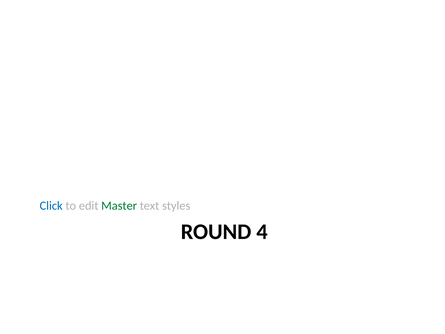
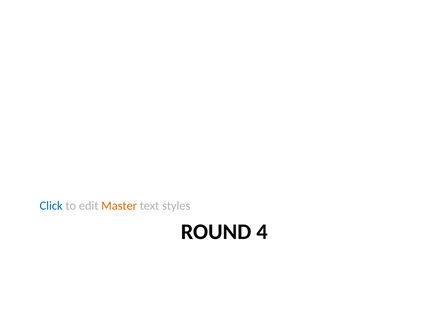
Master colour: green -> orange
